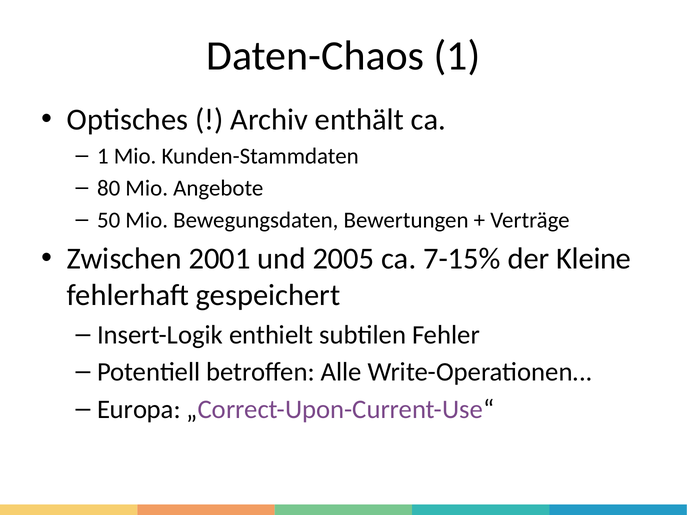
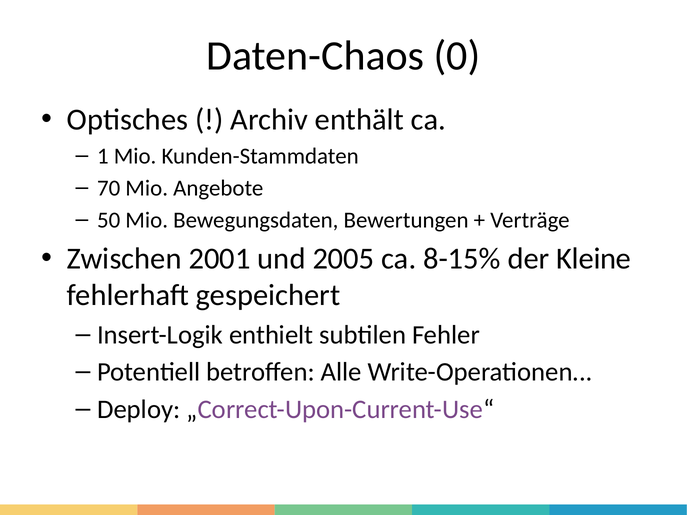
Daten-Chaos 1: 1 -> 0
80: 80 -> 70
7-15%: 7-15% -> 8-15%
Europa: Europa -> Deploy
